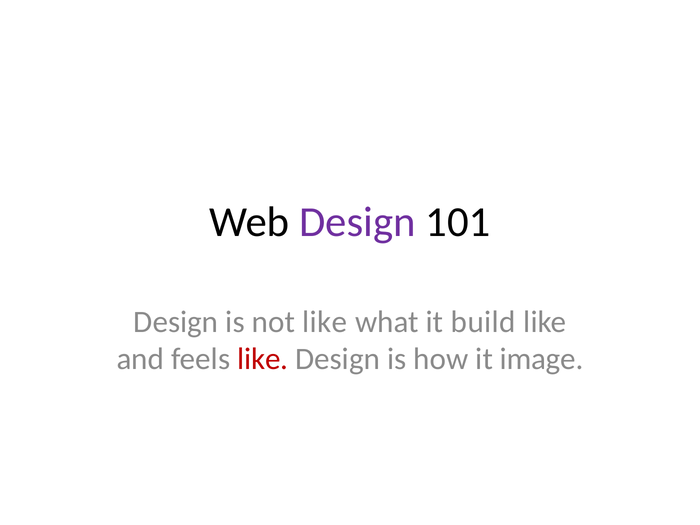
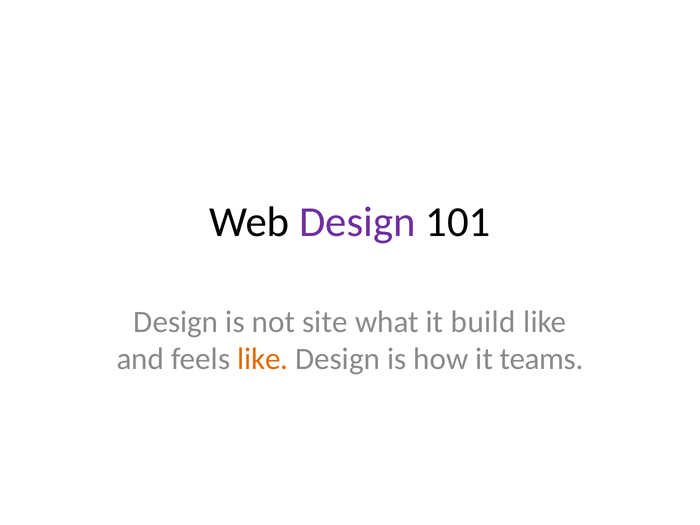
not like: like -> site
like at (263, 359) colour: red -> orange
image: image -> teams
